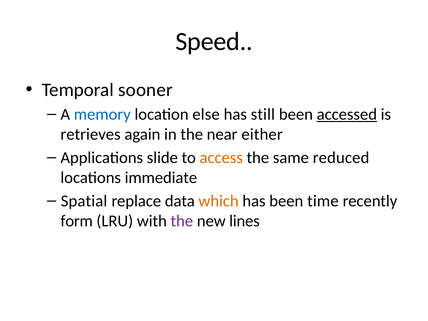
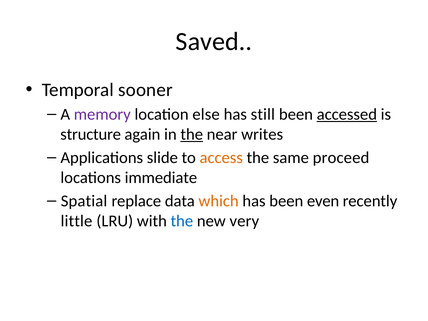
Speed: Speed -> Saved
memory colour: blue -> purple
retrieves: retrieves -> structure
the at (192, 134) underline: none -> present
either: either -> writes
reduced: reduced -> proceed
time: time -> even
form: form -> little
the at (182, 221) colour: purple -> blue
lines: lines -> very
